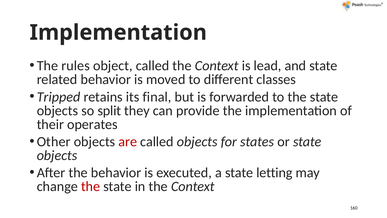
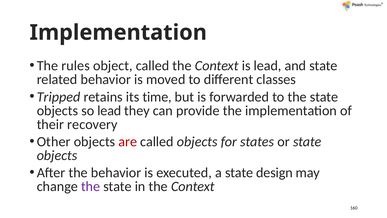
final: final -> time
so split: split -> lead
operates: operates -> recovery
letting: letting -> design
the at (91, 186) colour: red -> purple
